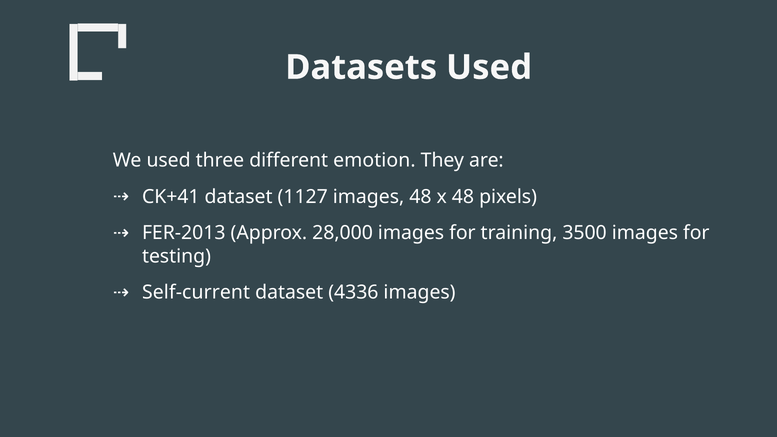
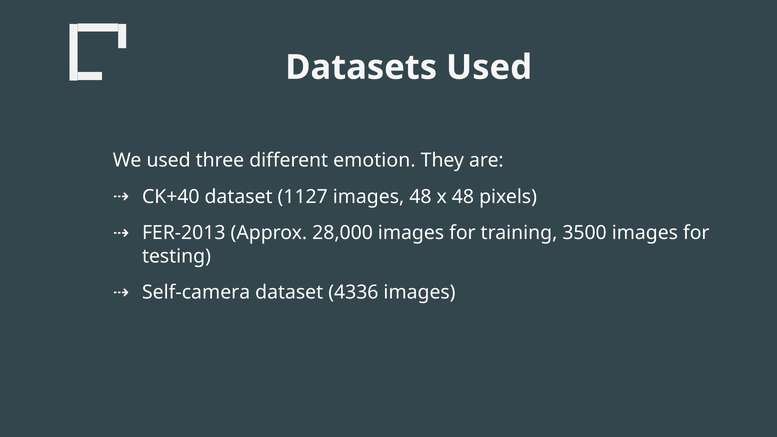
CK+41: CK+41 -> CK+40
Self-current: Self-current -> Self-camera
